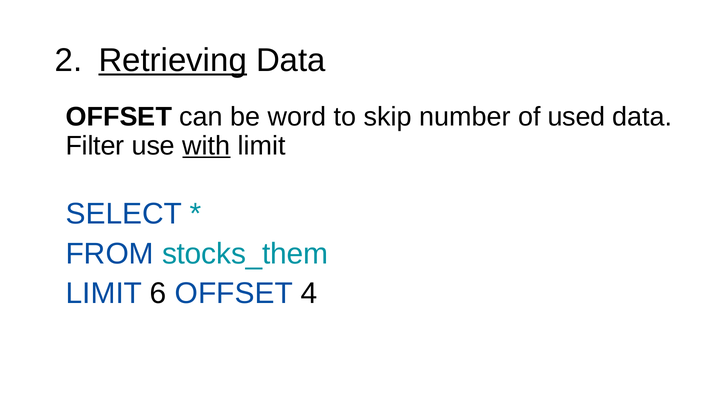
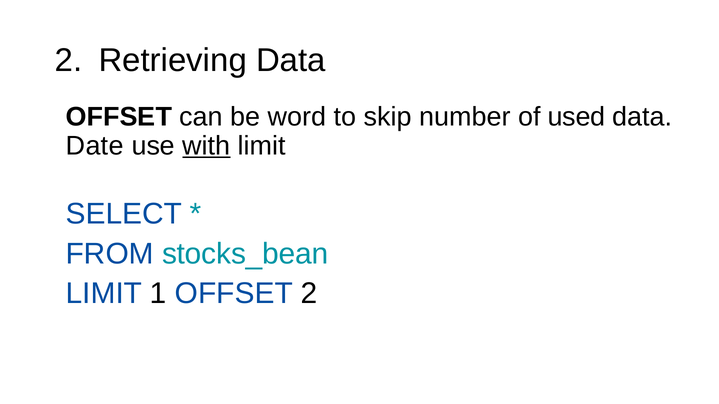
Retrieving underline: present -> none
Filter: Filter -> Date
stocks_them: stocks_them -> stocks_bean
6: 6 -> 1
OFFSET 4: 4 -> 2
